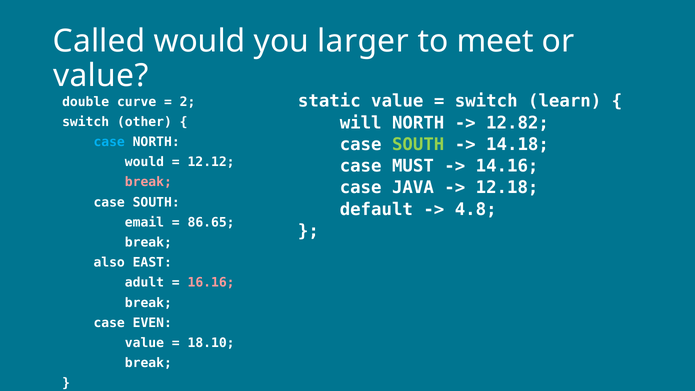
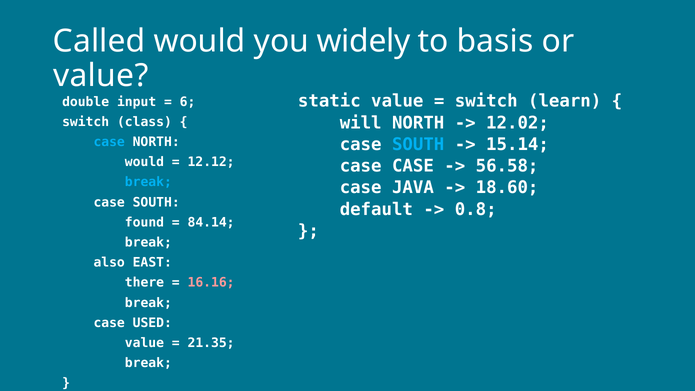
larger: larger -> widely
meet: meet -> basis
curve: curve -> input
2: 2 -> 6
12.82: 12.82 -> 12.02
other: other -> class
SOUTH at (418, 144) colour: light green -> light blue
14.18: 14.18 -> 15.14
case MUST: MUST -> CASE
14.16: 14.16 -> 56.58
break at (148, 182) colour: pink -> light blue
12.18: 12.18 -> 18.60
4.8: 4.8 -> 0.8
email: email -> found
86.65: 86.65 -> 84.14
adult: adult -> there
EVEN: EVEN -> USED
18.10: 18.10 -> 21.35
